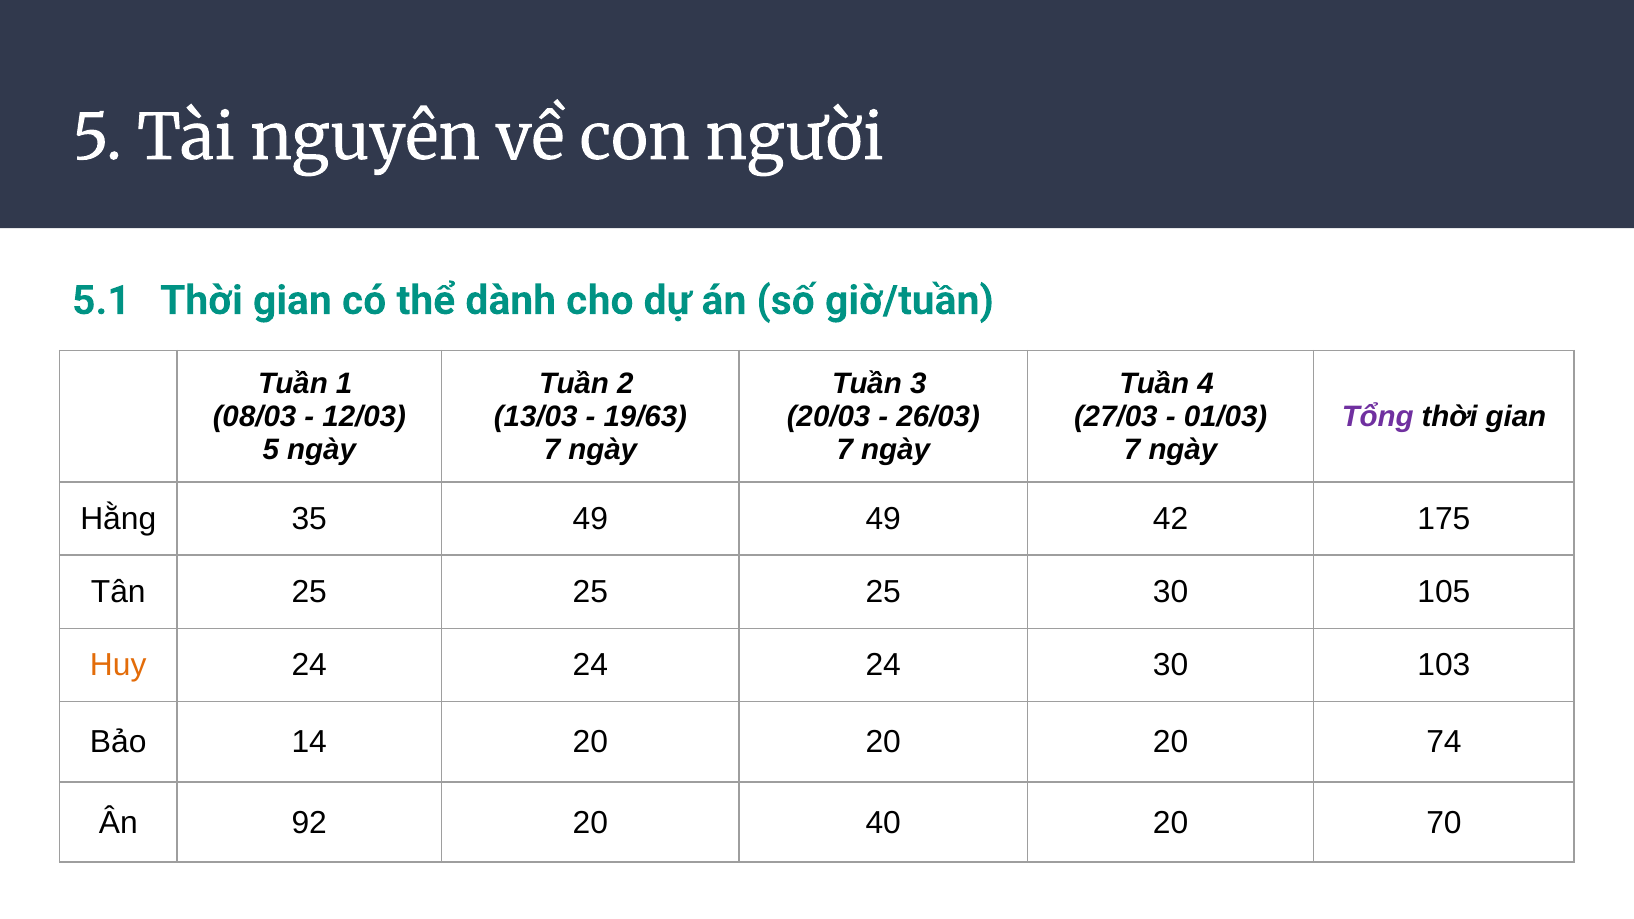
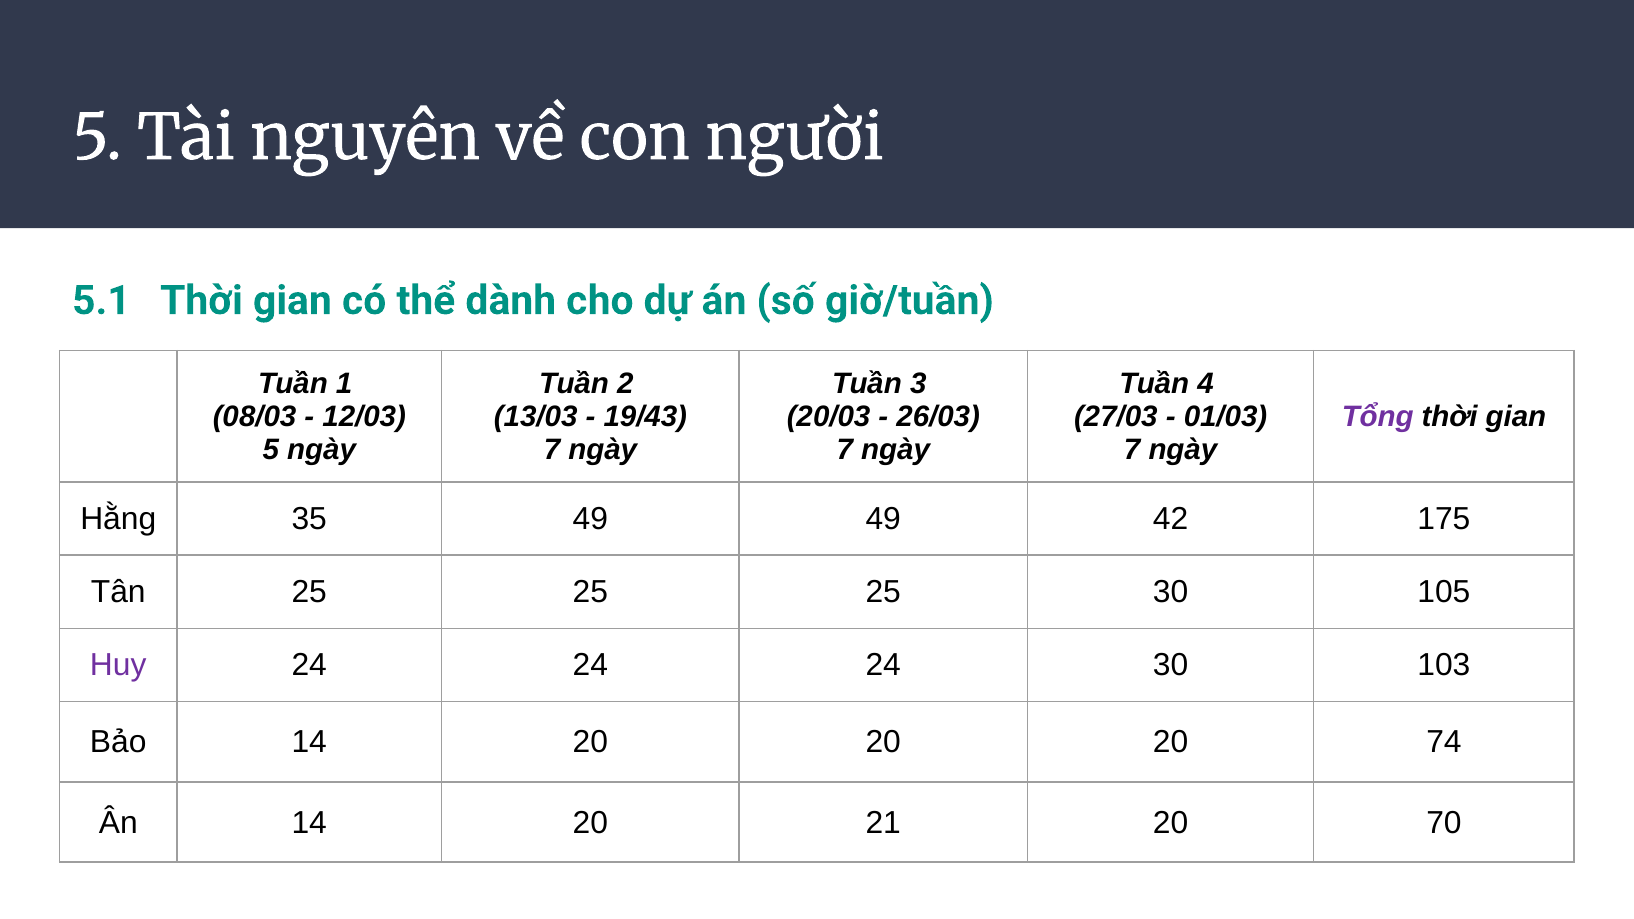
19/63: 19/63 -> 19/43
Huy colour: orange -> purple
Ân 92: 92 -> 14
40: 40 -> 21
